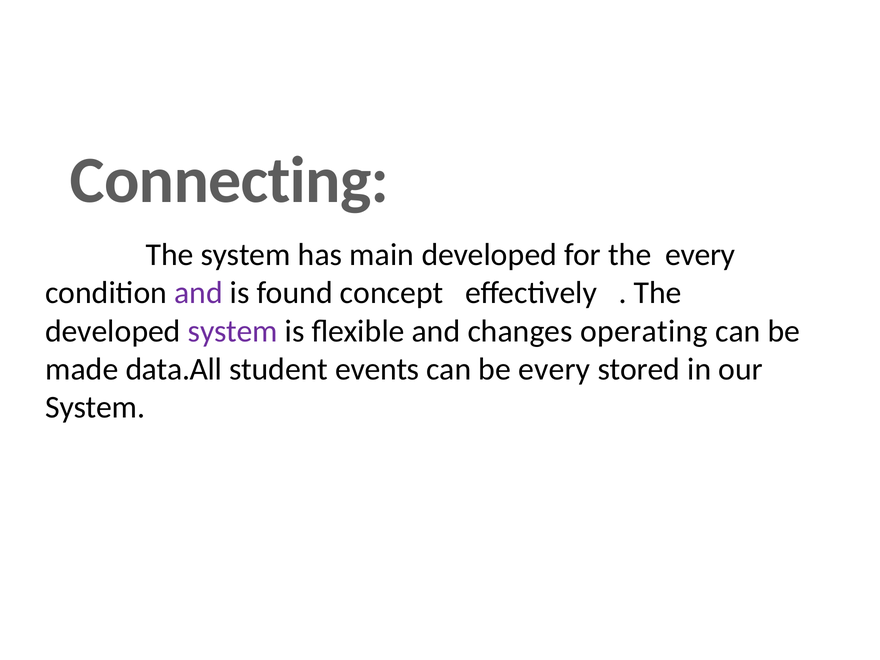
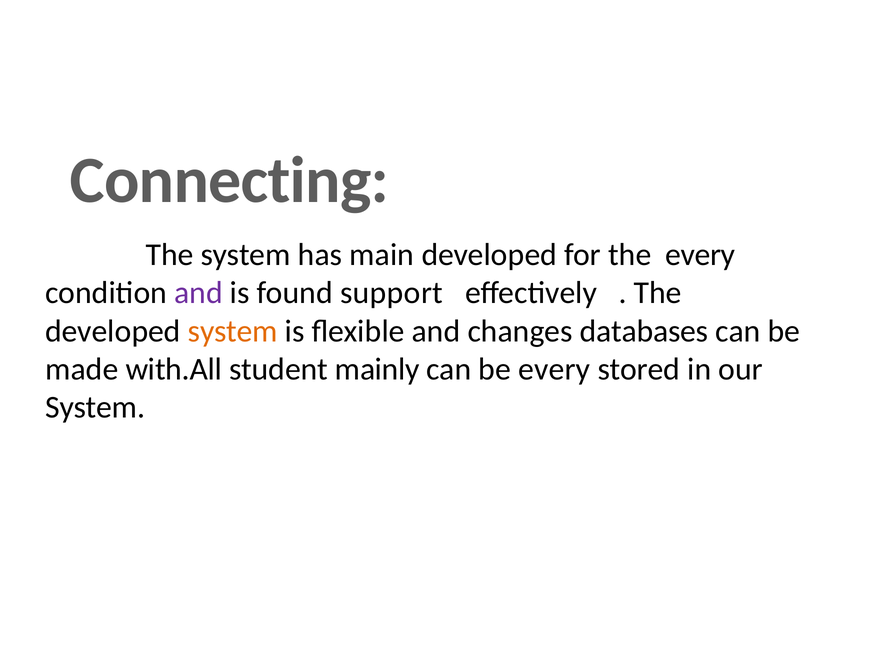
concept: concept -> support
system at (233, 331) colour: purple -> orange
operating: operating -> databases
data.All: data.All -> with.All
events: events -> mainly
